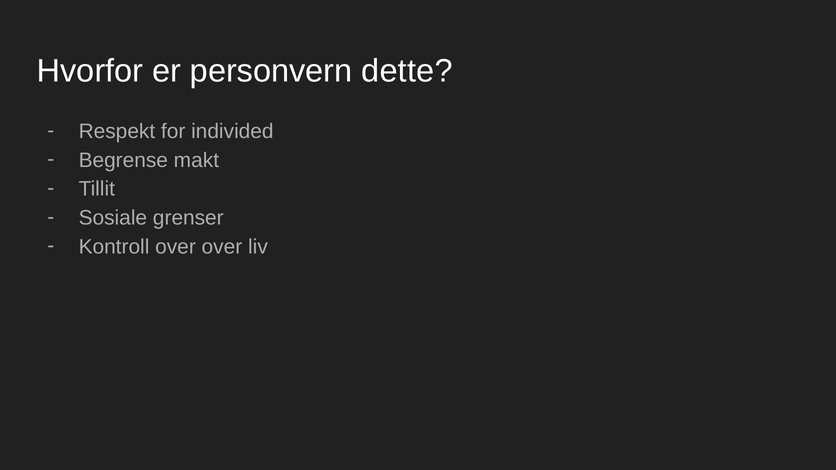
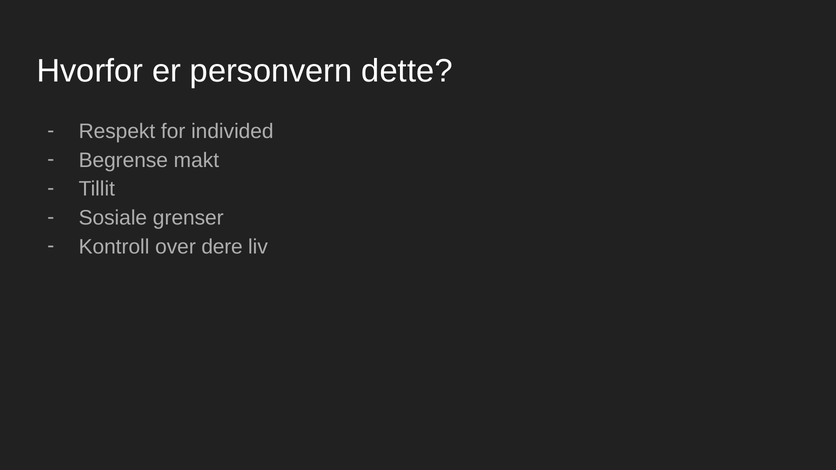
over over: over -> dere
